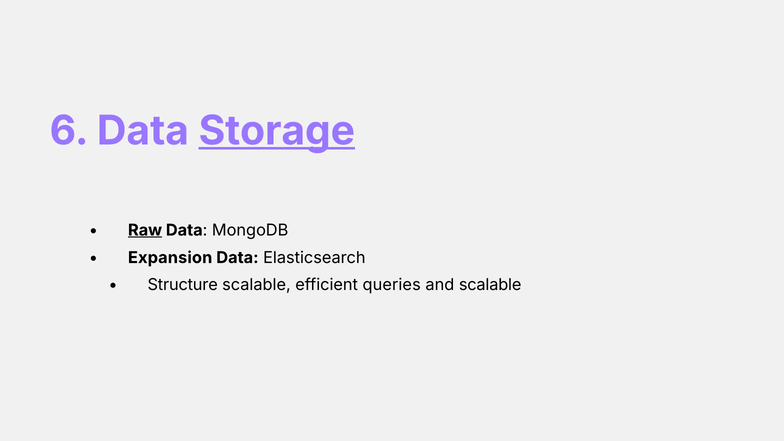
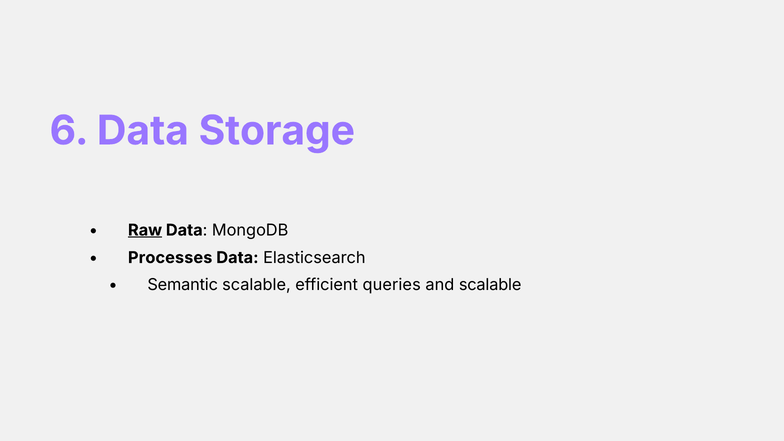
Storage underline: present -> none
Expansion: Expansion -> Processes
Structure: Structure -> Semantic
